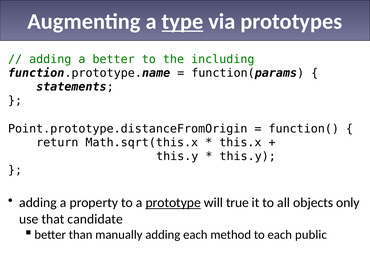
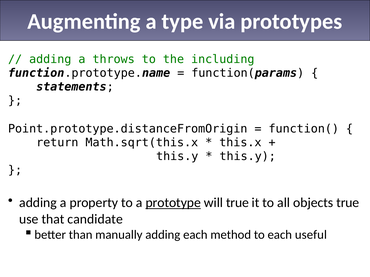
type underline: present -> none
a better: better -> throws
objects only: only -> true
public: public -> useful
